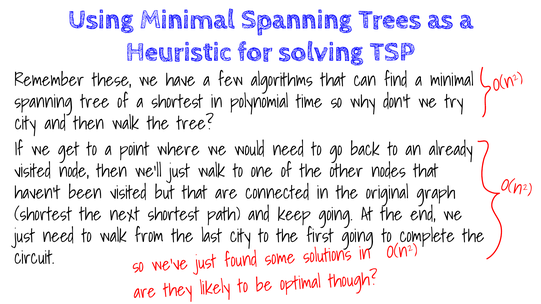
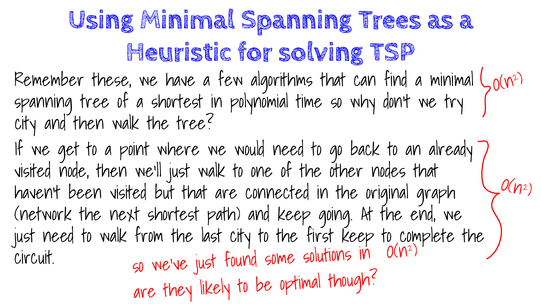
shortest at (43, 215): shortest -> network
first going: going -> keep
